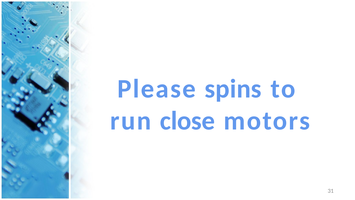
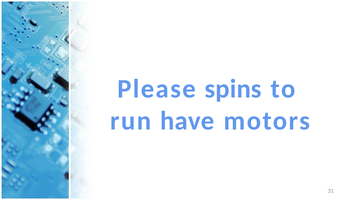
close: close -> have
